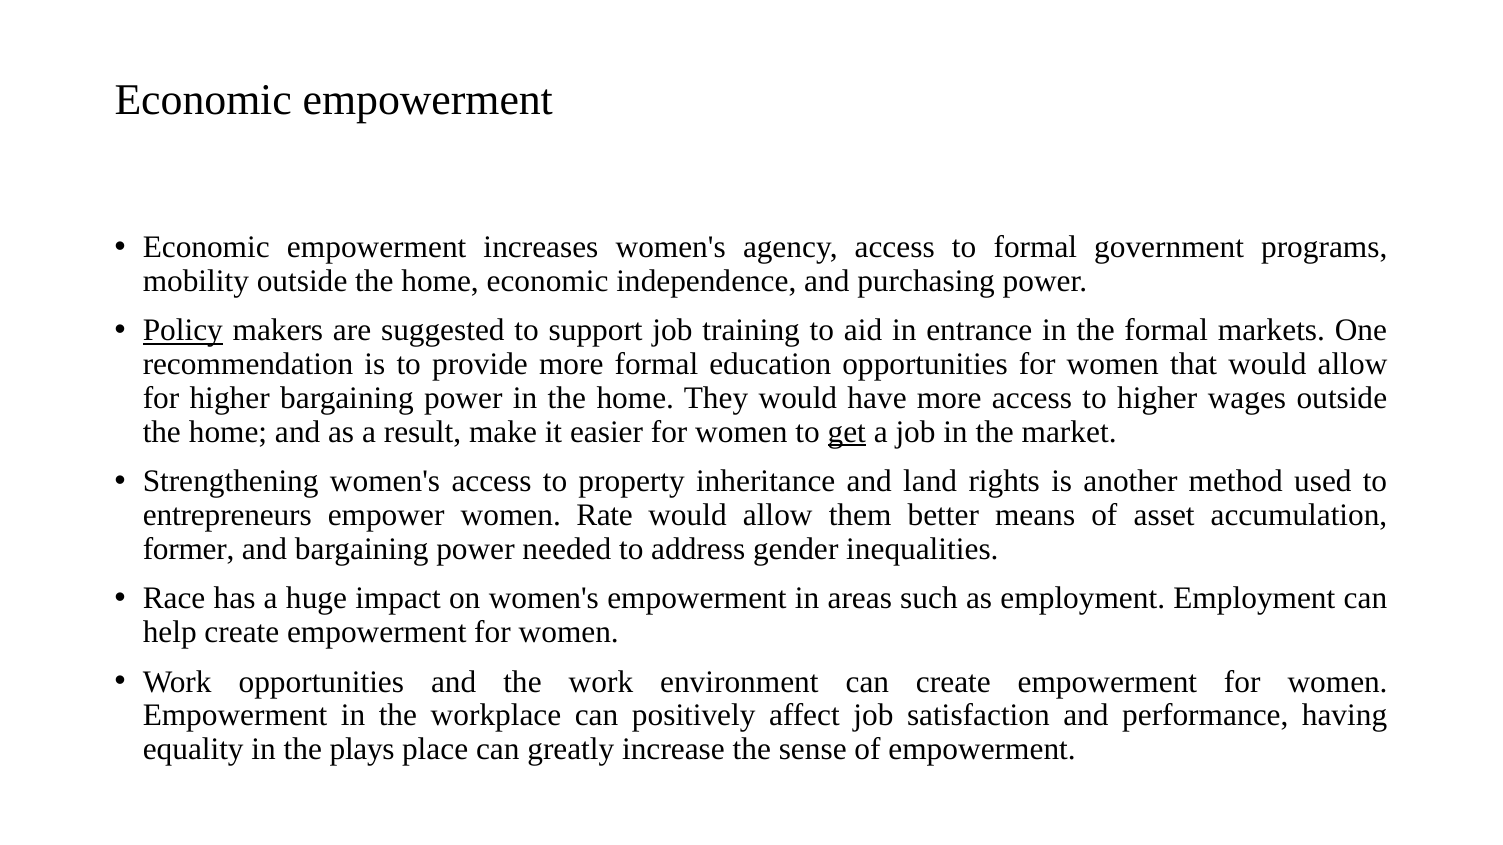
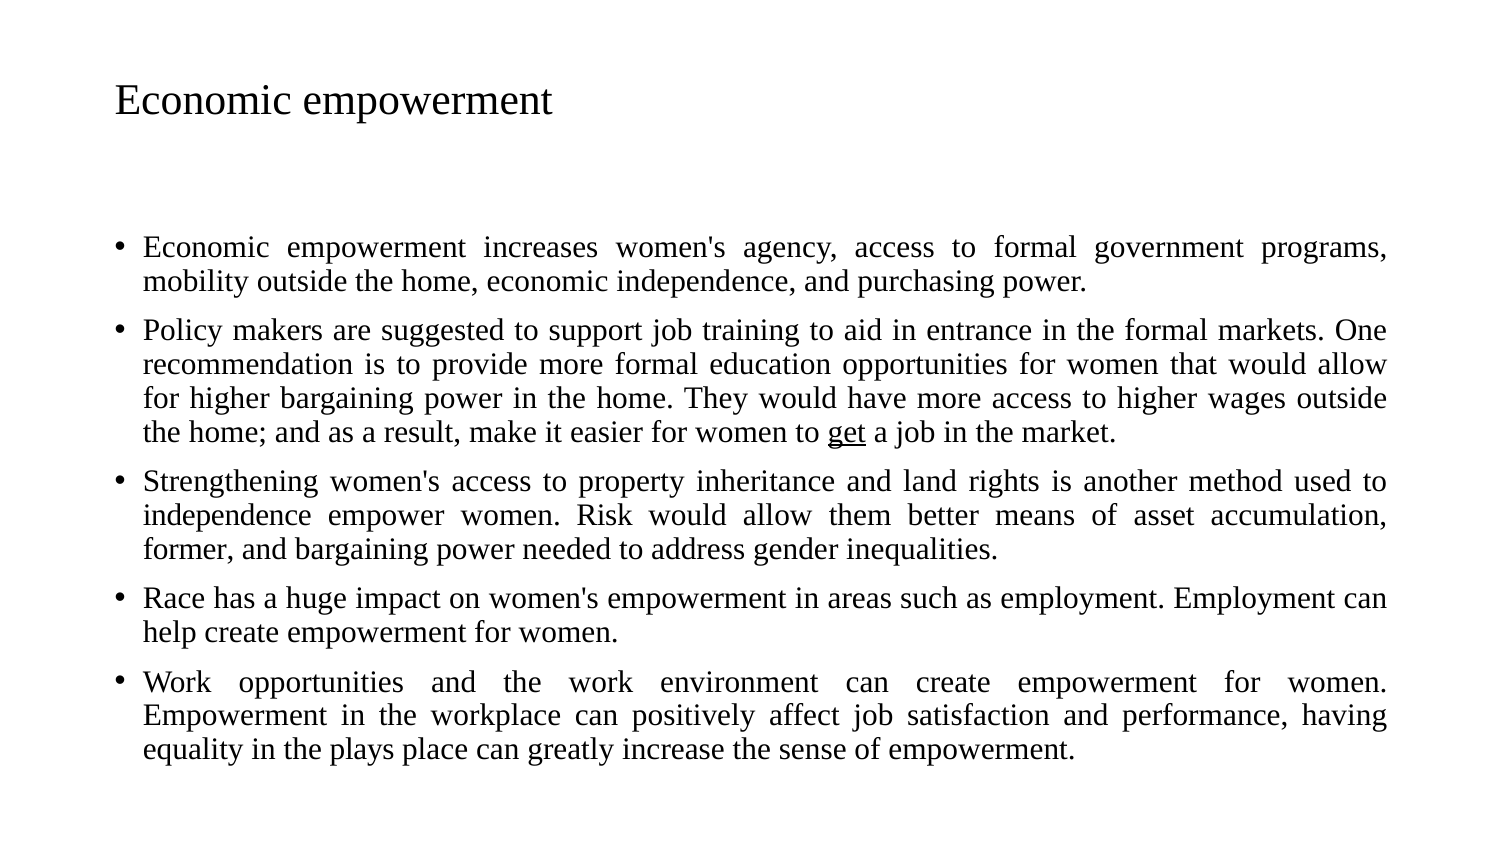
Policy underline: present -> none
entrepreneurs at (227, 515): entrepreneurs -> independence
Rate: Rate -> Risk
